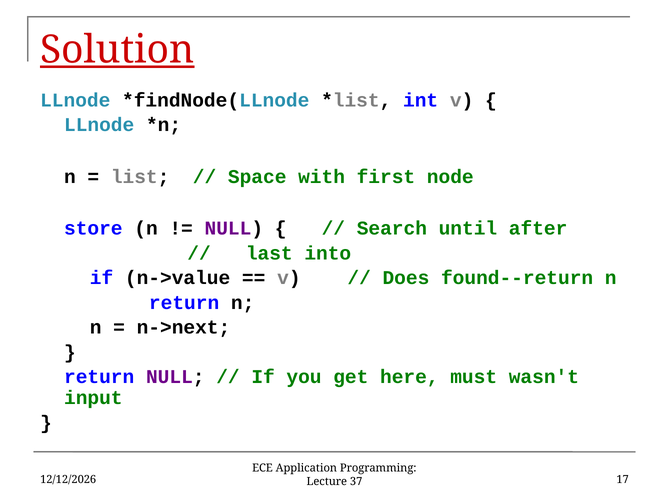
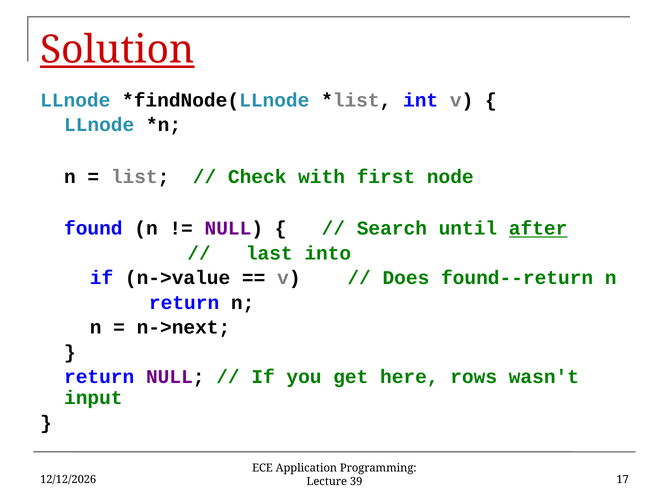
Space: Space -> Check
store: store -> found
after underline: none -> present
must: must -> rows
37: 37 -> 39
